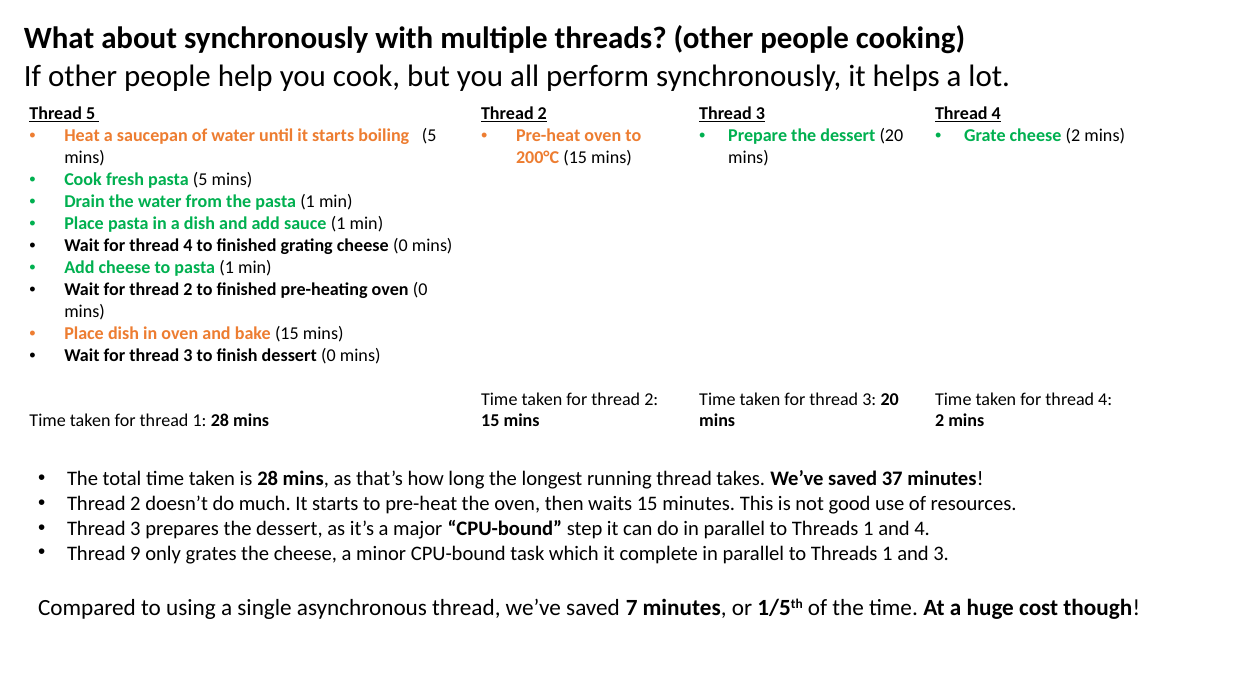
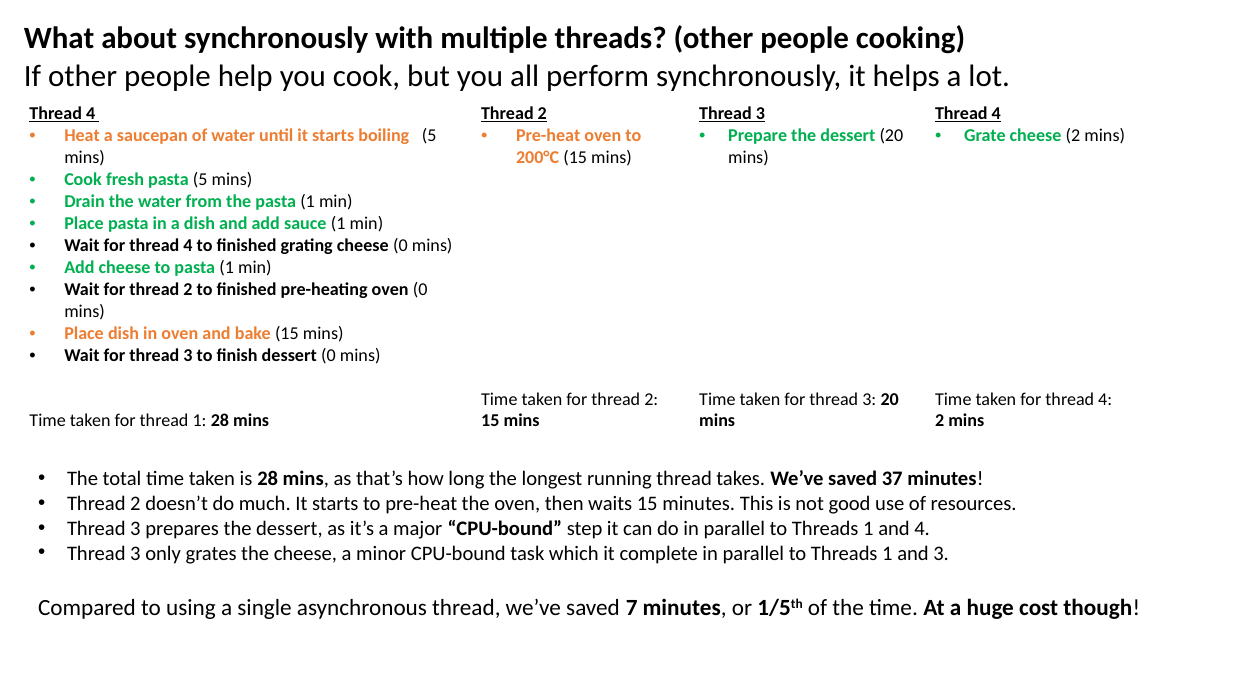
5 at (91, 114): 5 -> 4
9 at (135, 554): 9 -> 3
